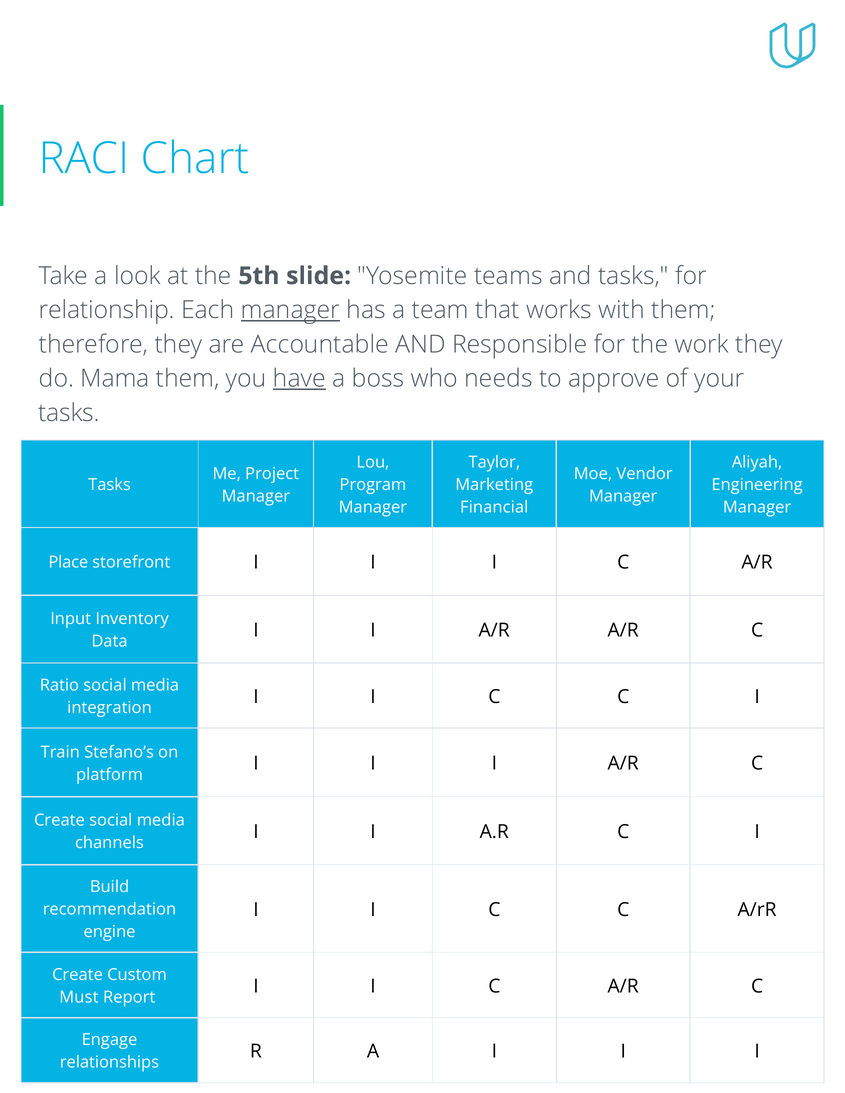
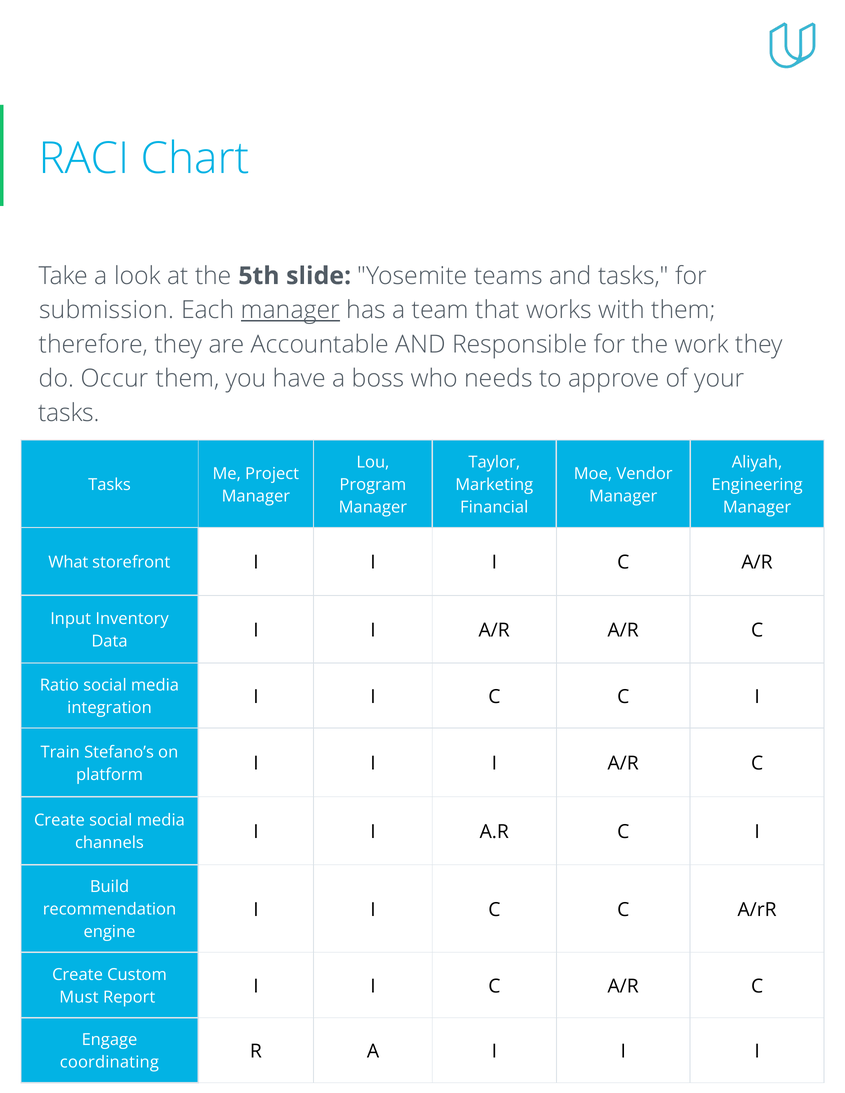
relationship: relationship -> submission
Mama: Mama -> Occur
have underline: present -> none
Place: Place -> What
relationships: relationships -> coordinating
